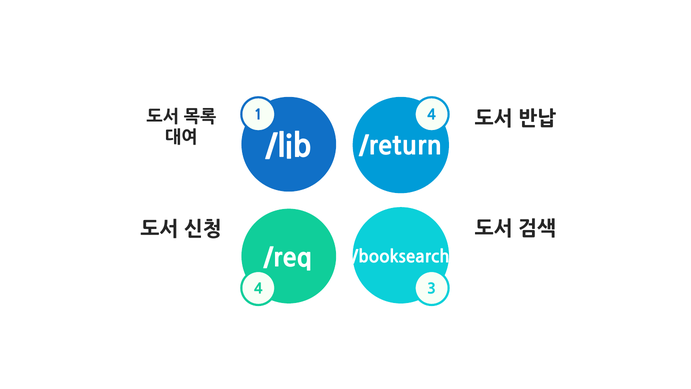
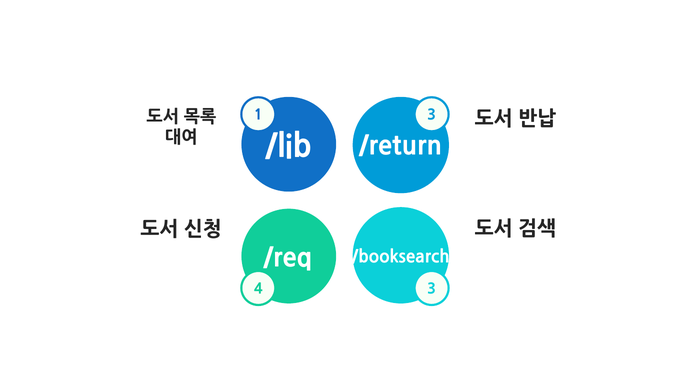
1 4: 4 -> 3
